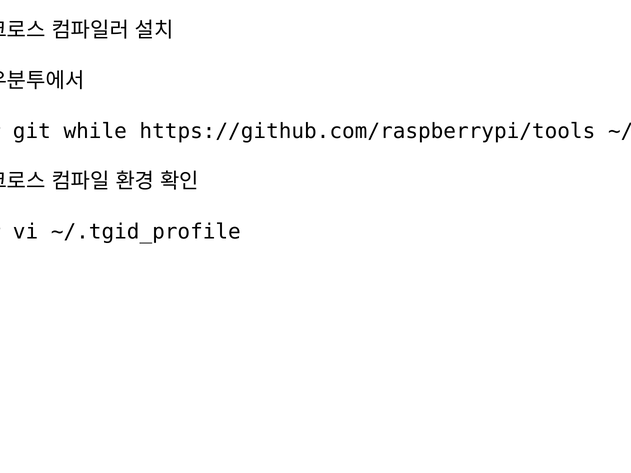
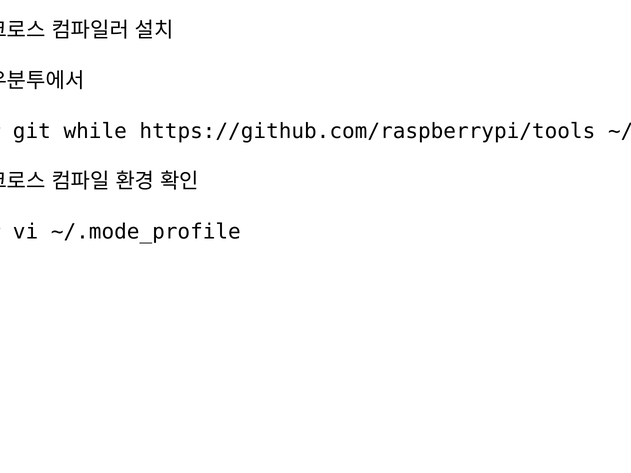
~/.tgid_profile: ~/.tgid_profile -> ~/.mode_profile
